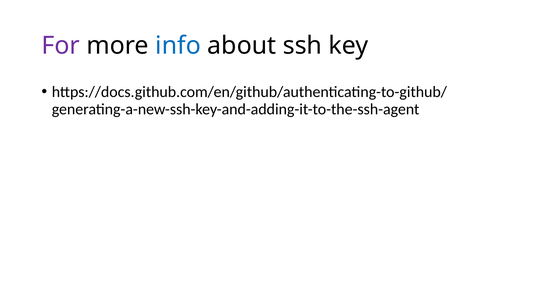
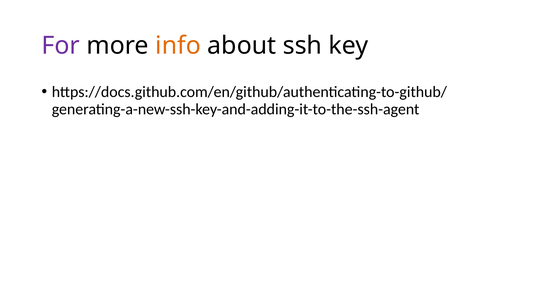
info colour: blue -> orange
